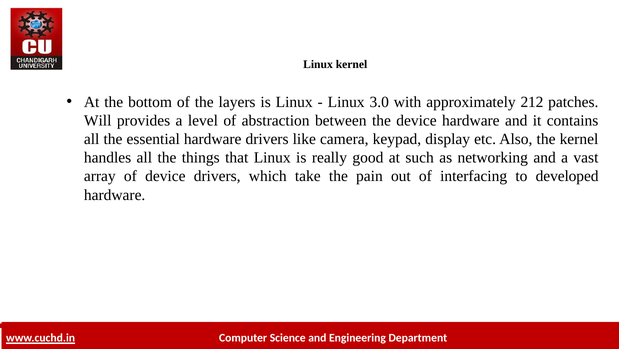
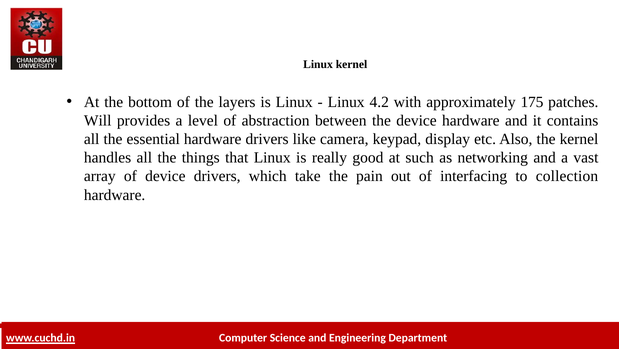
3.0: 3.0 -> 4.2
212: 212 -> 175
developed: developed -> collection
